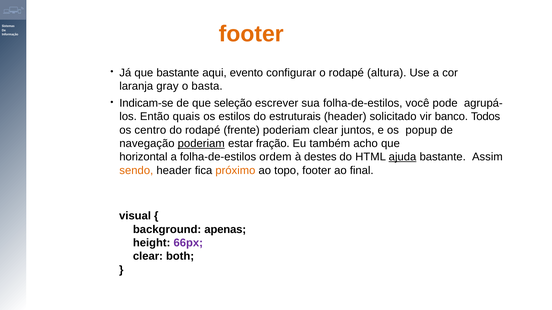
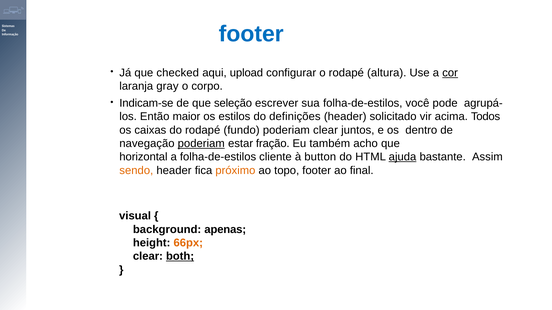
footer at (251, 34) colour: orange -> blue
que bastante: bastante -> checked
evento: evento -> upload
cor underline: none -> present
basta: basta -> corpo
quais: quais -> maior
estruturais: estruturais -> definições
banco: banco -> acima
centro: centro -> caixas
frente: frente -> fundo
popup: popup -> dentro
ordem: ordem -> cliente
destes: destes -> button
66px colour: purple -> orange
both underline: none -> present
